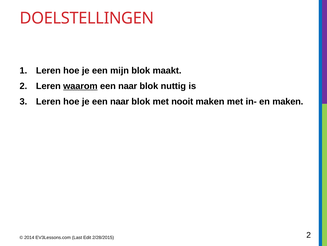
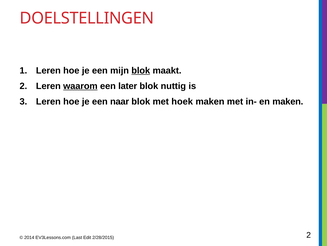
blok at (141, 70) underline: none -> present
naar at (128, 86): naar -> later
nooit: nooit -> hoek
